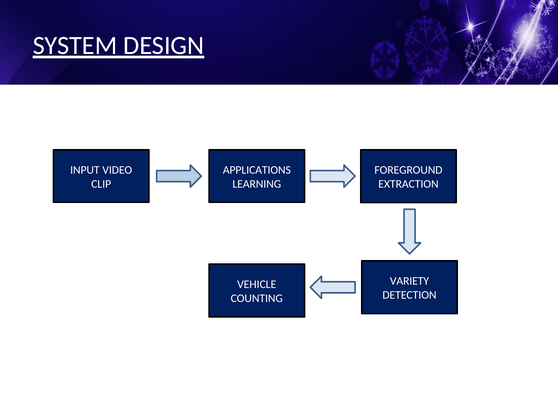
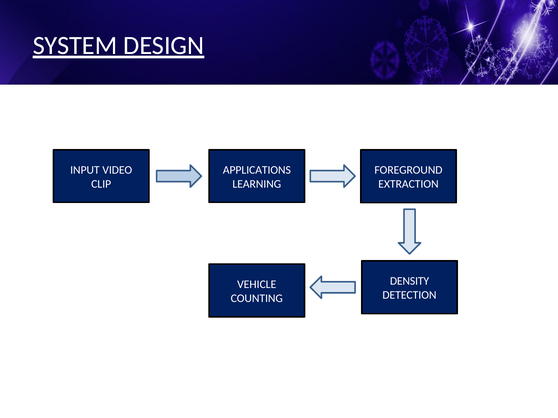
VARIETY: VARIETY -> DENSITY
